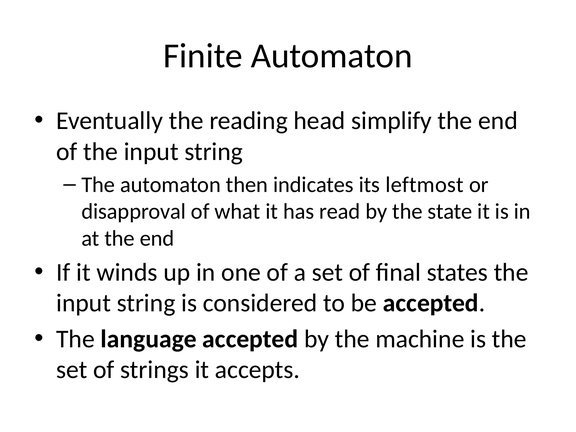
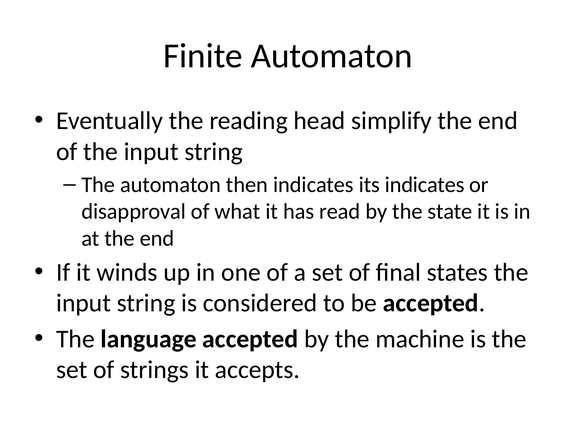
its leftmost: leftmost -> indicates
